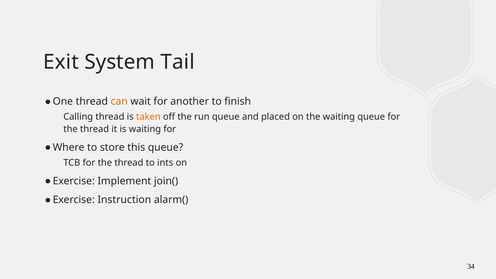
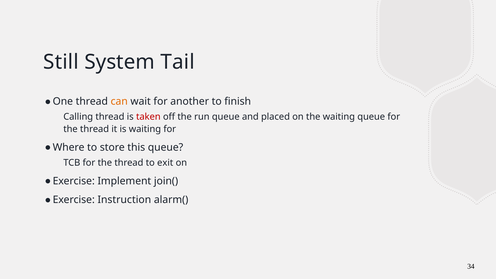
Exit: Exit -> Still
taken colour: orange -> red
ints: ints -> exit
